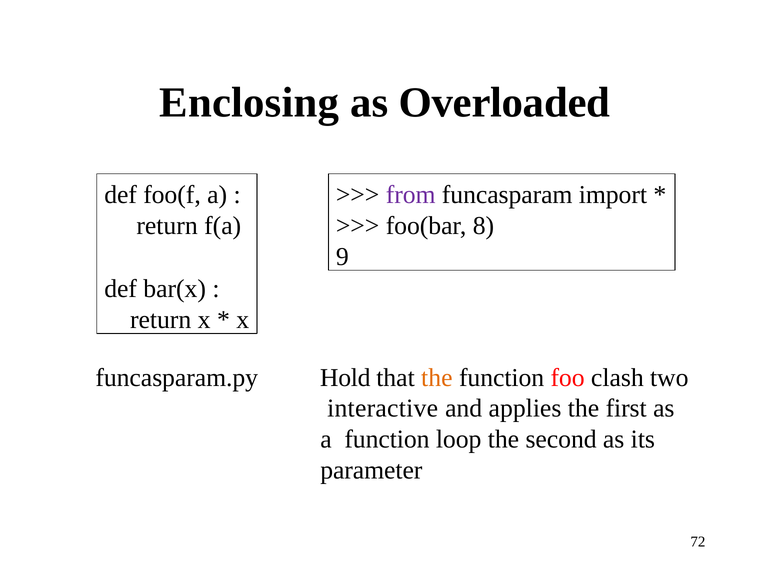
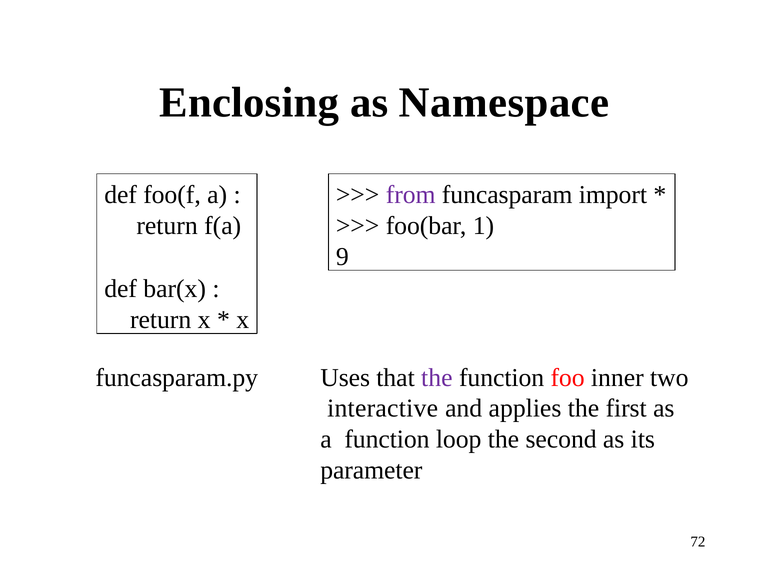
Overloaded: Overloaded -> Namespace
8: 8 -> 1
Hold: Hold -> Uses
the at (437, 377) colour: orange -> purple
clash: clash -> inner
